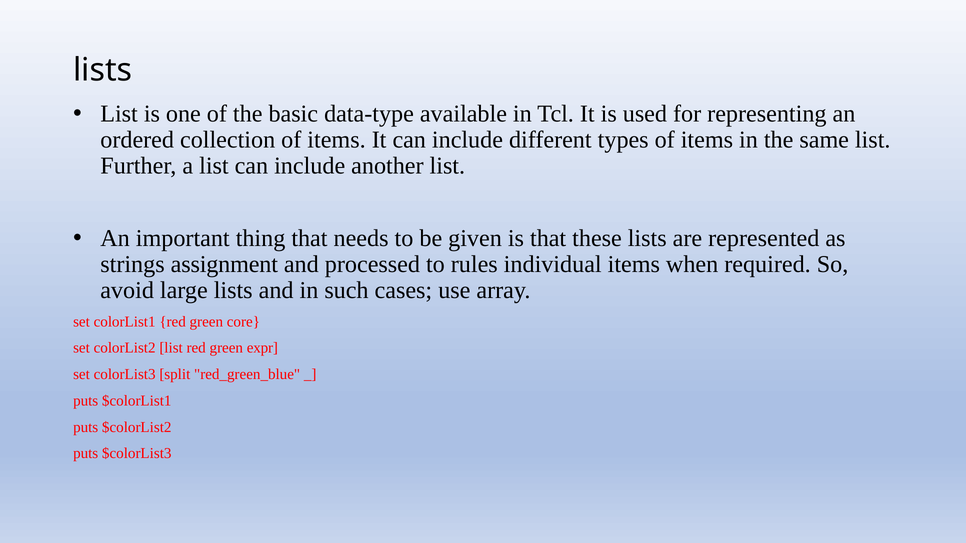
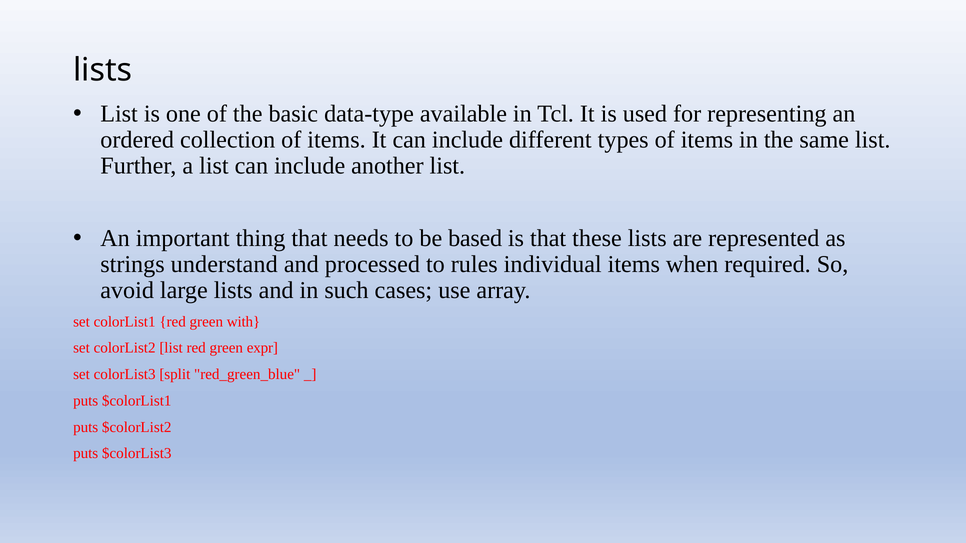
given: given -> based
assignment: assignment -> understand
core: core -> with
